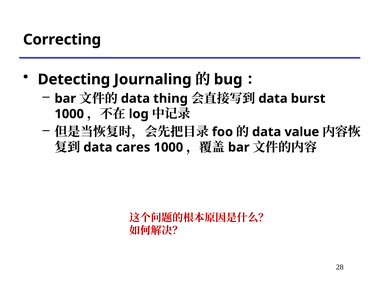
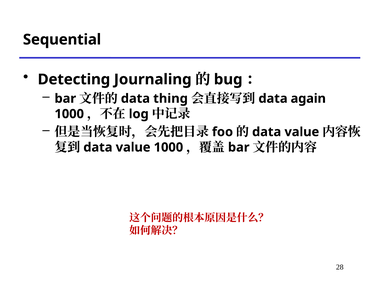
Correcting: Correcting -> Sequential
burst: burst -> again
cares at (133, 148): cares -> value
